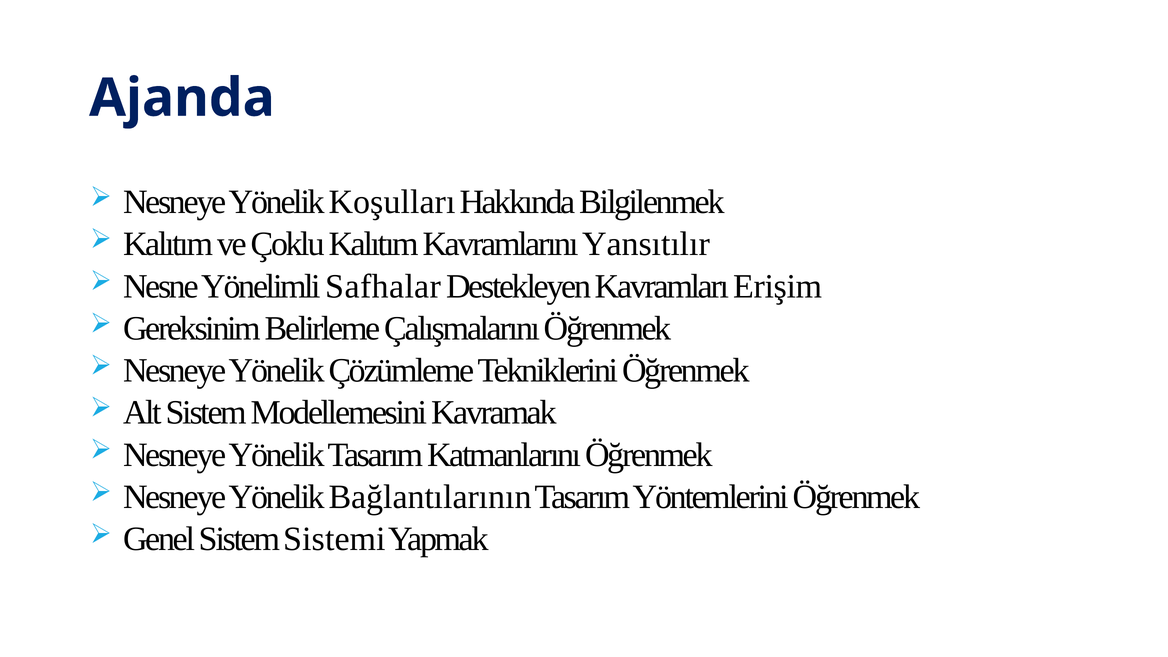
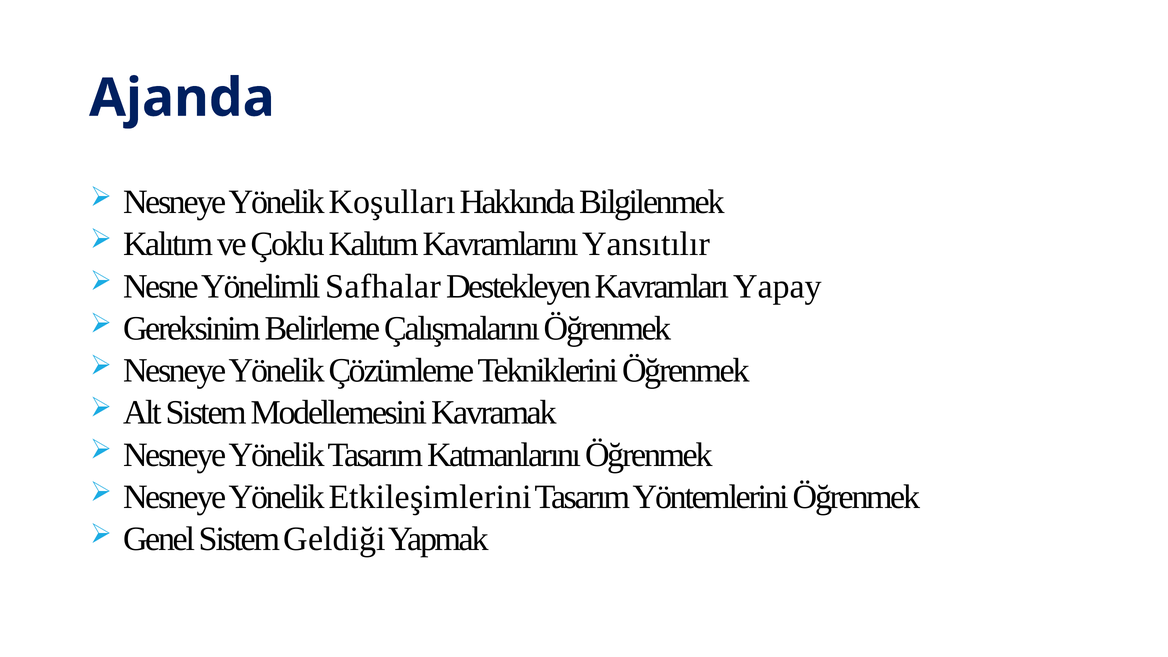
Erişim: Erişim -> Yapay
Bağlantılarının: Bağlantılarının -> Etkileşimlerini
Sistemi: Sistemi -> Geldiği
